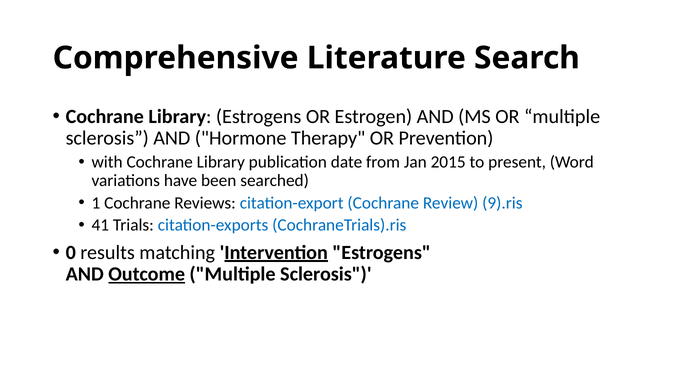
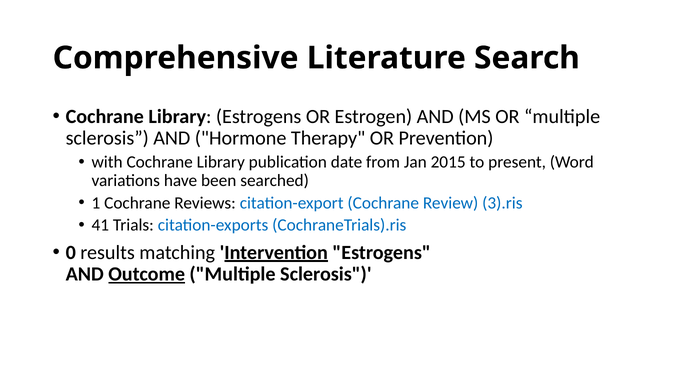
9).ris: 9).ris -> 3).ris
